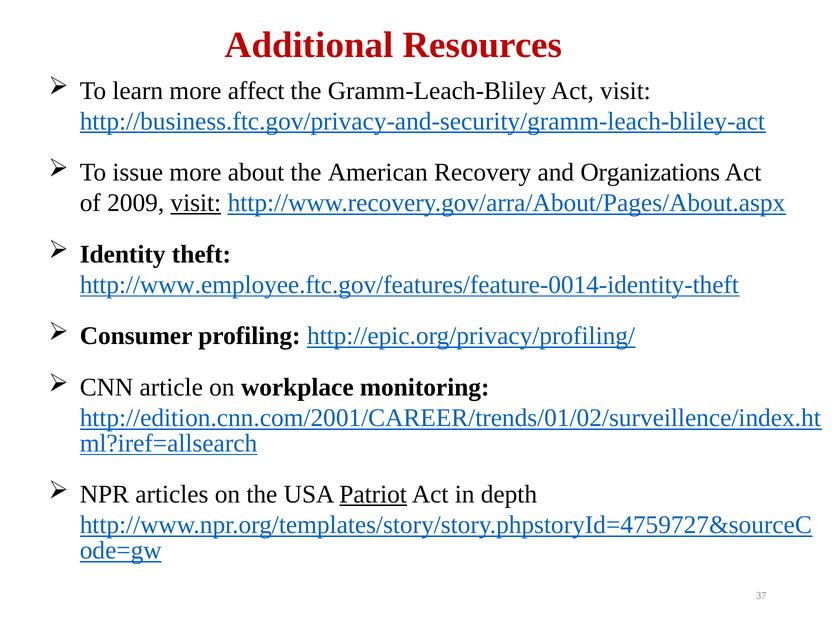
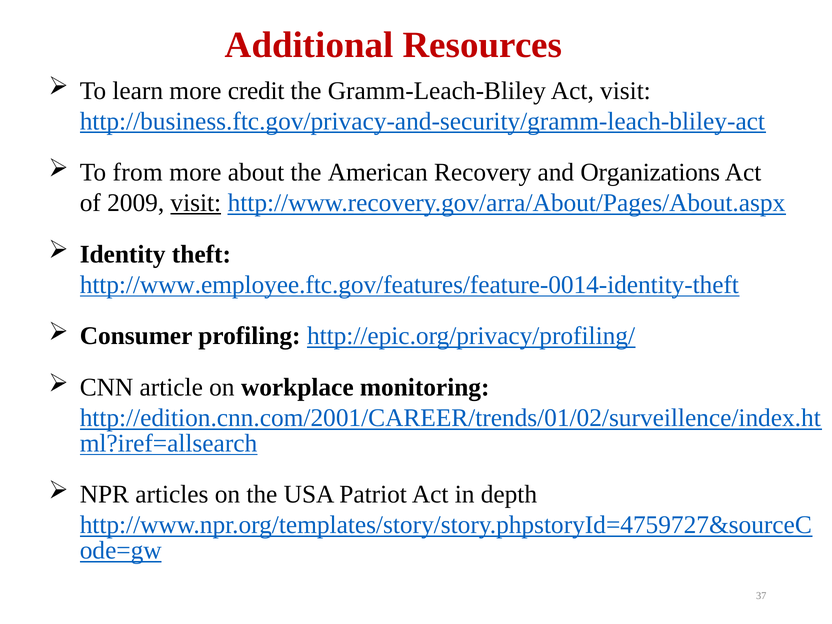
affect: affect -> credit
issue: issue -> from
Patriot underline: present -> none
